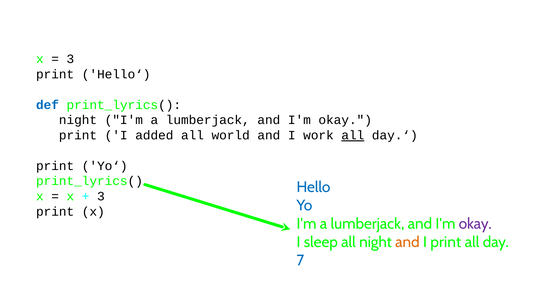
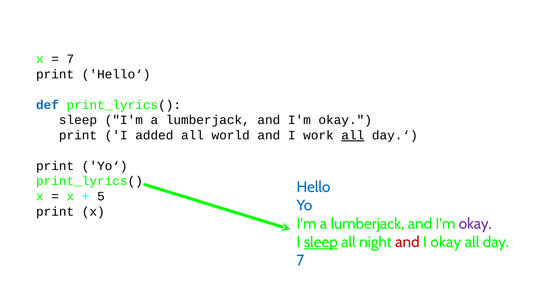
3 at (70, 59): 3 -> 7
night at (78, 120): night -> sleep
3 at (101, 197): 3 -> 5
sleep at (321, 243) underline: none -> present
and at (407, 243) colour: orange -> red
I print: print -> okay
